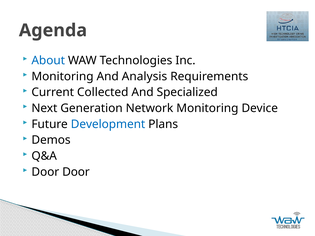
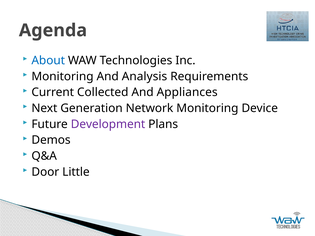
Specialized: Specialized -> Appliances
Development colour: blue -> purple
Door Door: Door -> Little
